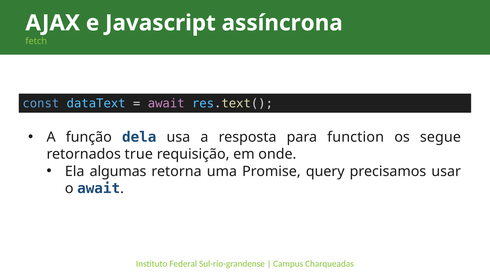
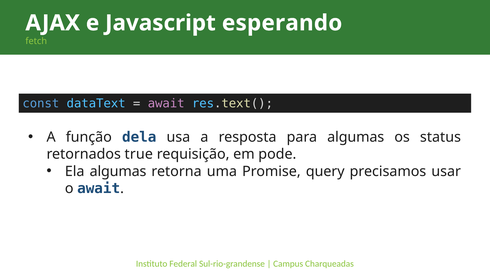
assíncrona: assíncrona -> esperando
para function: function -> algumas
segue: segue -> status
onde: onde -> pode
